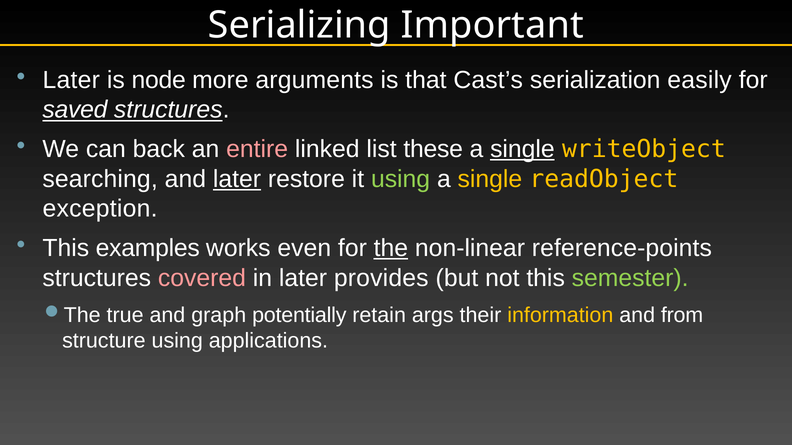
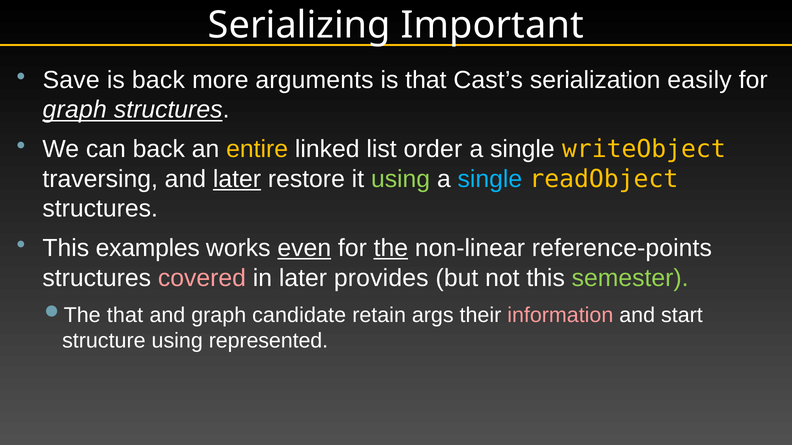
Later at (71, 80): Later -> Save
is node: node -> back
saved at (75, 110): saved -> graph
entire colour: pink -> yellow
these: these -> order
single at (522, 149) underline: present -> none
searching: searching -> traversing
single at (490, 179) colour: yellow -> light blue
exception at (100, 209): exception -> structures
even underline: none -> present
true at (125, 316): true -> that
potentially: potentially -> candidate
information colour: yellow -> pink
from: from -> start
applications: applications -> represented
